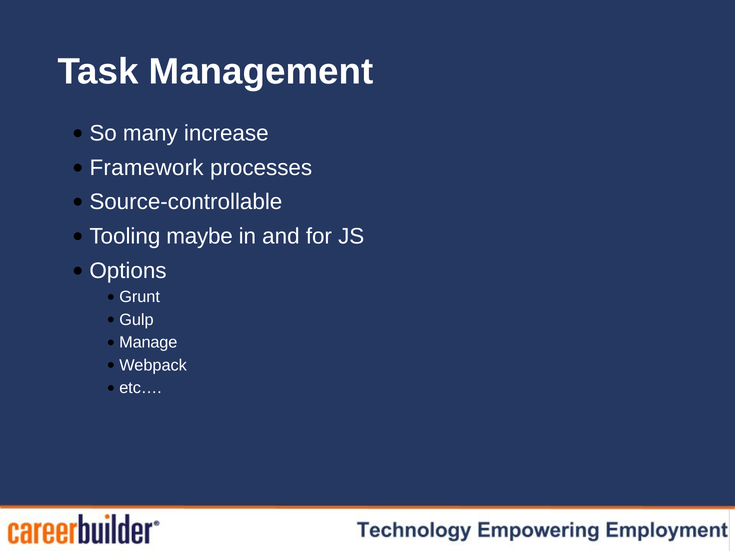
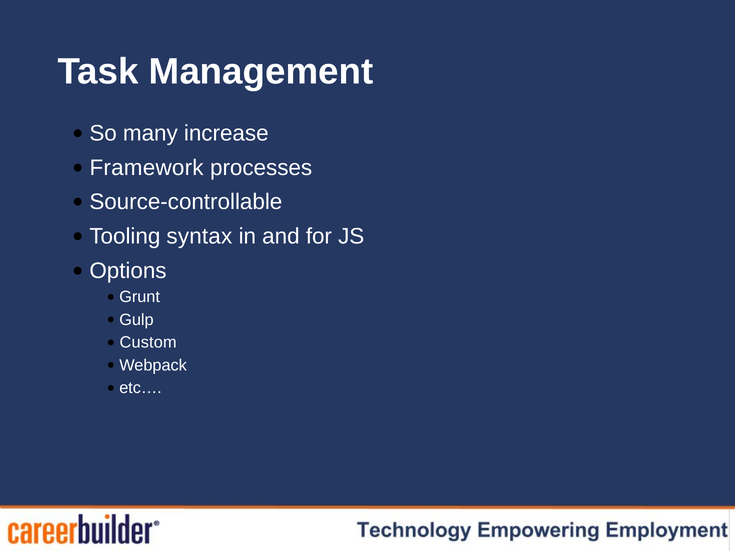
maybe: maybe -> syntax
Manage: Manage -> Custom
